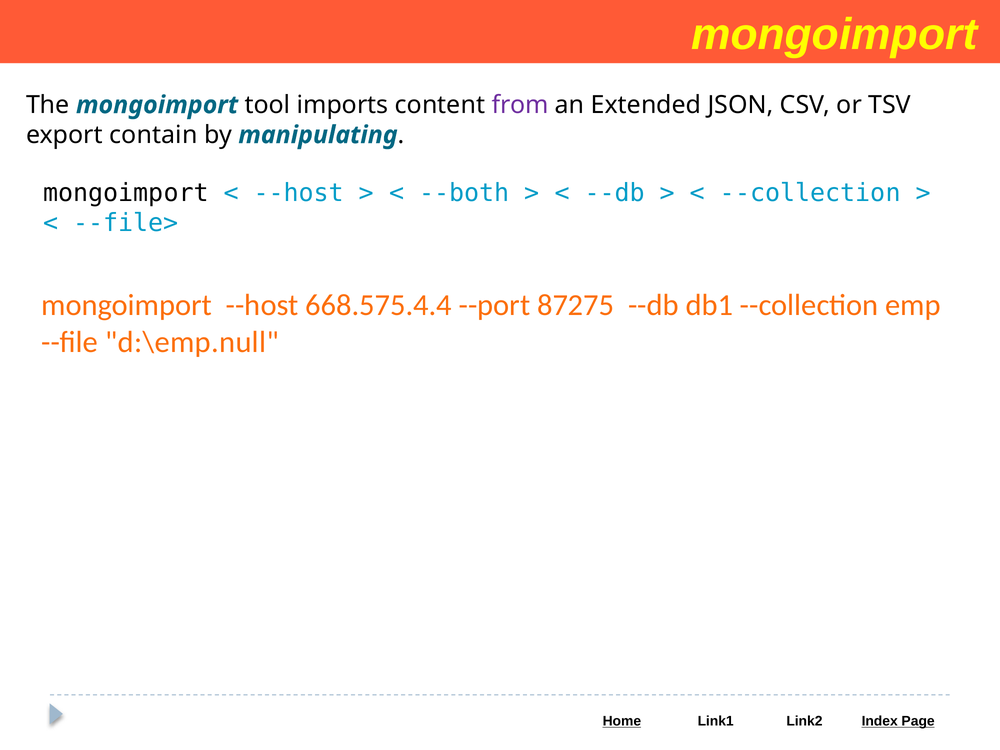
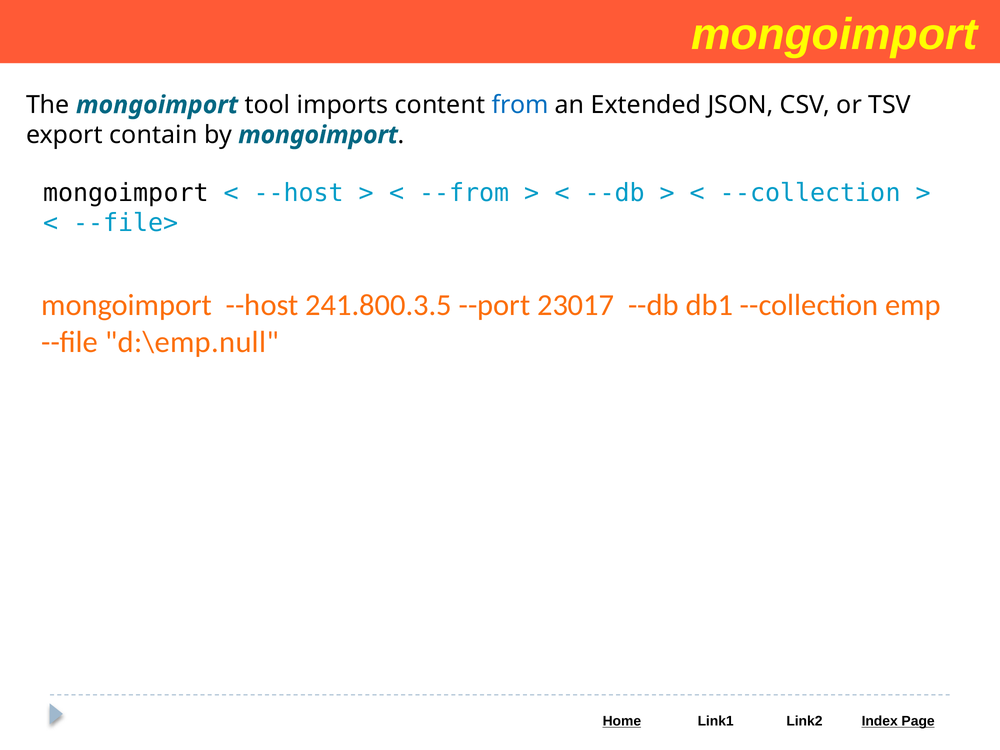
from colour: purple -> blue
by manipulating: manipulating -> mongoimport
--both: --both -> --from
668.575.4.4: 668.575.4.4 -> 241.800.3.5
87275: 87275 -> 23017
